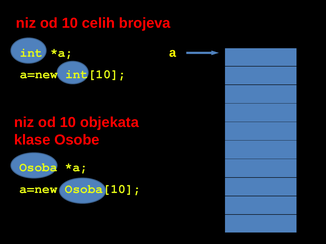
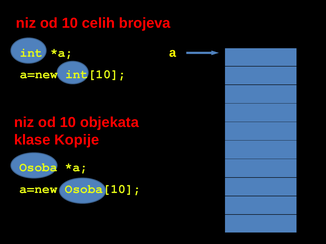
Osobe: Osobe -> Kopije
